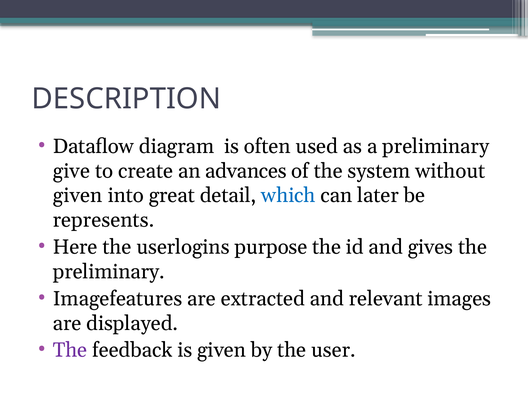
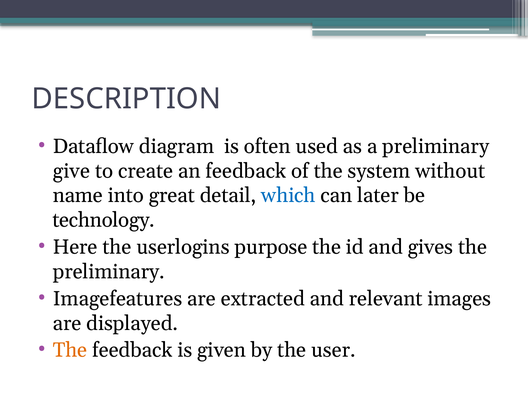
an advances: advances -> feedback
given at (78, 196): given -> name
represents: represents -> technology
The at (70, 350) colour: purple -> orange
